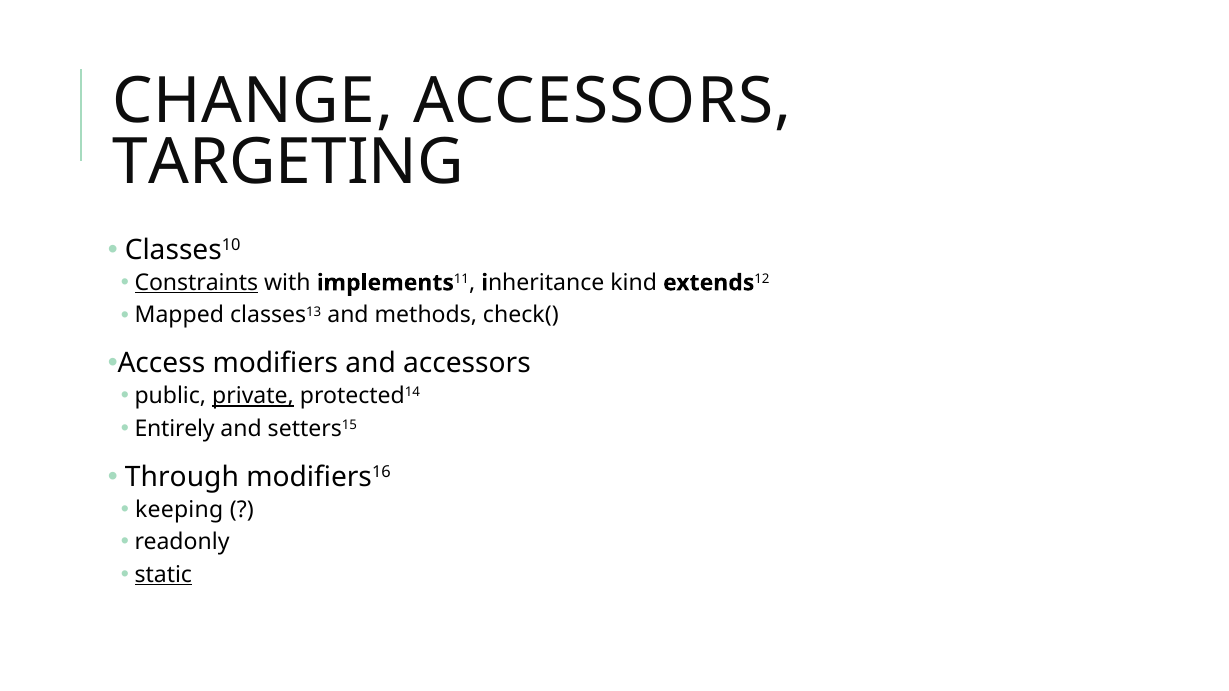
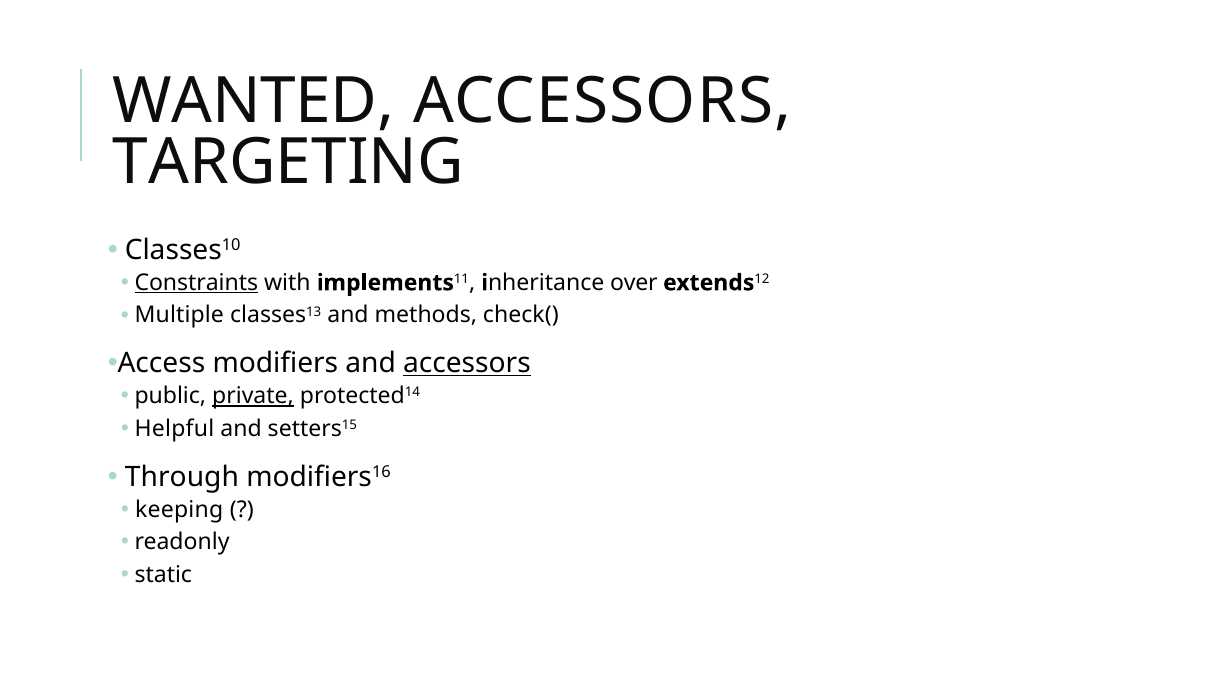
CHANGE: CHANGE -> WANTED
kind: kind -> over
Mapped: Mapped -> Multiple
accessors at (467, 364) underline: none -> present
Entirely: Entirely -> Helpful
static underline: present -> none
